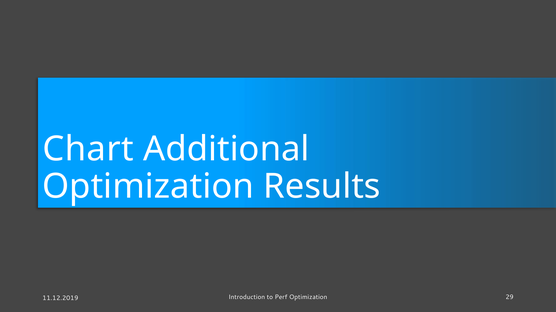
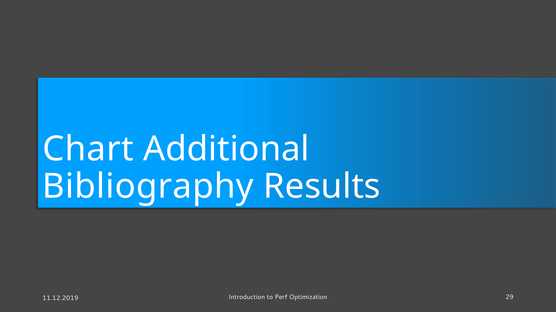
Optimization at (148, 187): Optimization -> Bibliography
